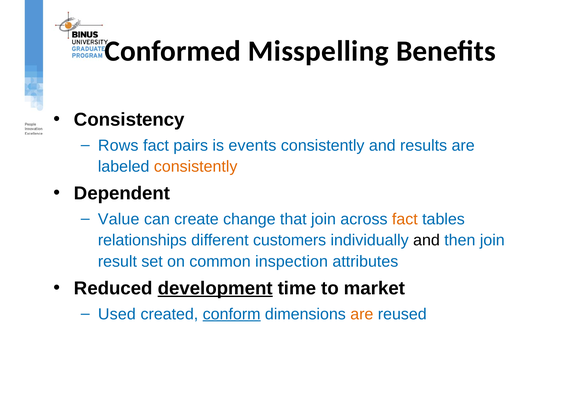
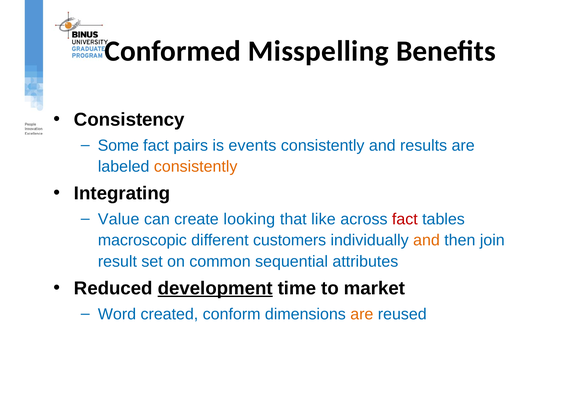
Rows: Rows -> Some
Dependent: Dependent -> Integrating
change: change -> looking
that join: join -> like
fact at (405, 219) colour: orange -> red
relationships: relationships -> macroscopic
and at (426, 240) colour: black -> orange
inspection: inspection -> sequential
Used: Used -> Word
conform underline: present -> none
